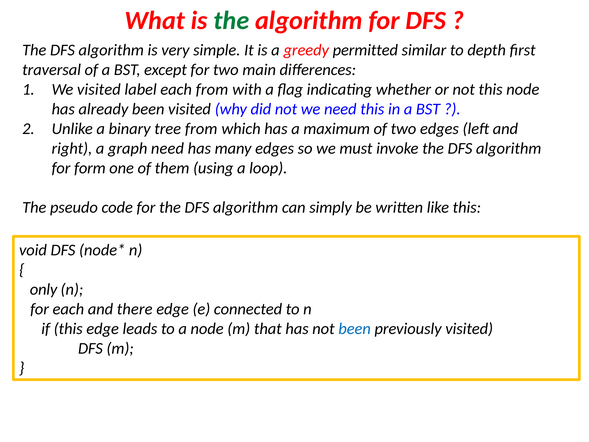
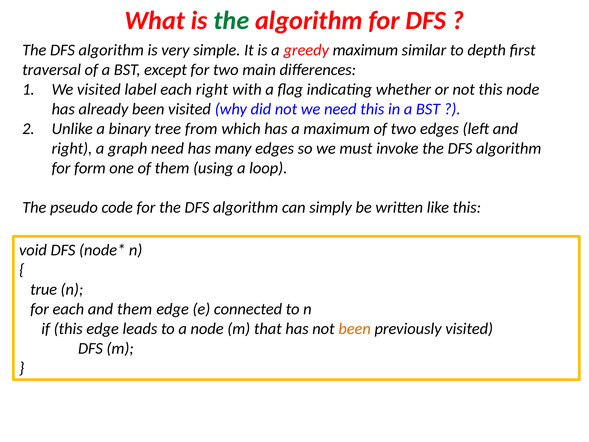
greedy permitted: permitted -> maximum
each from: from -> right
only: only -> true
and there: there -> them
been at (355, 329) colour: blue -> orange
